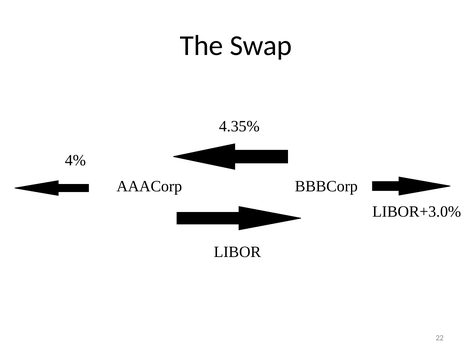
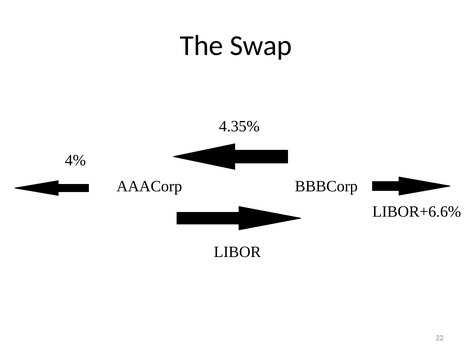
LIBOR+3.0%: LIBOR+3.0% -> LIBOR+6.6%
